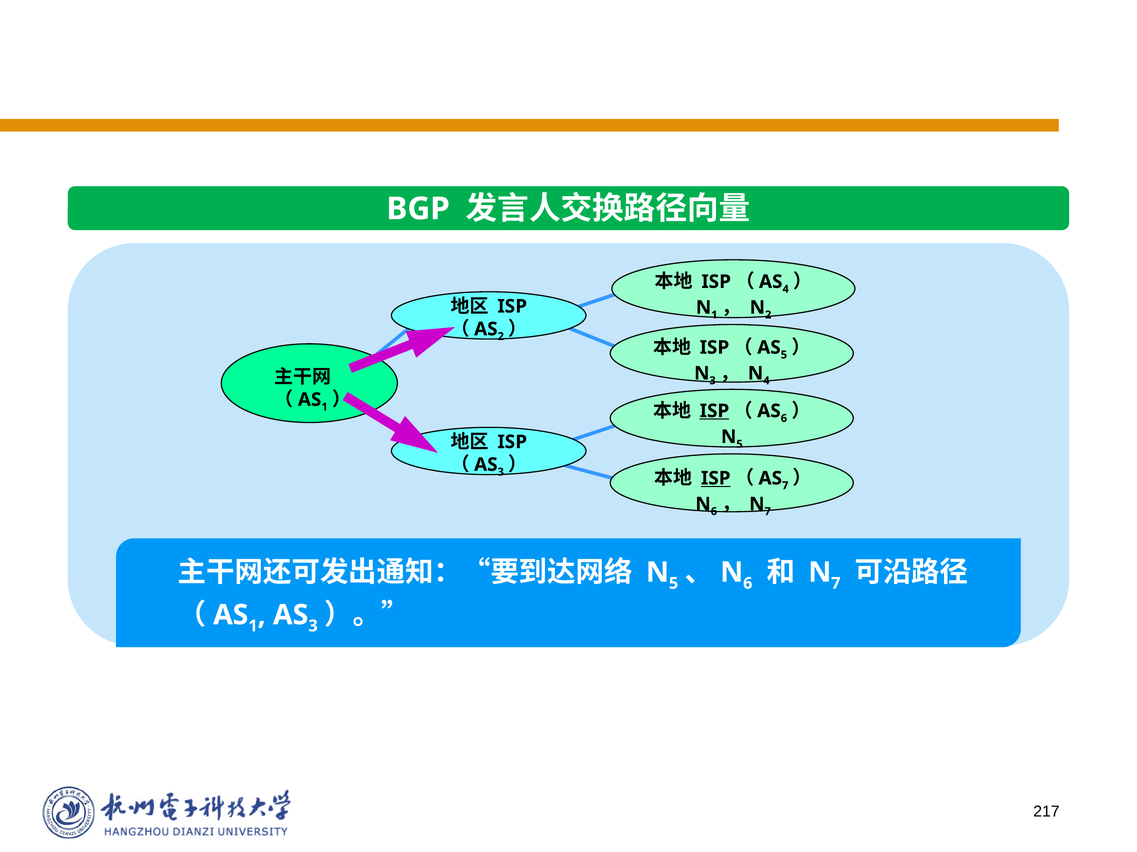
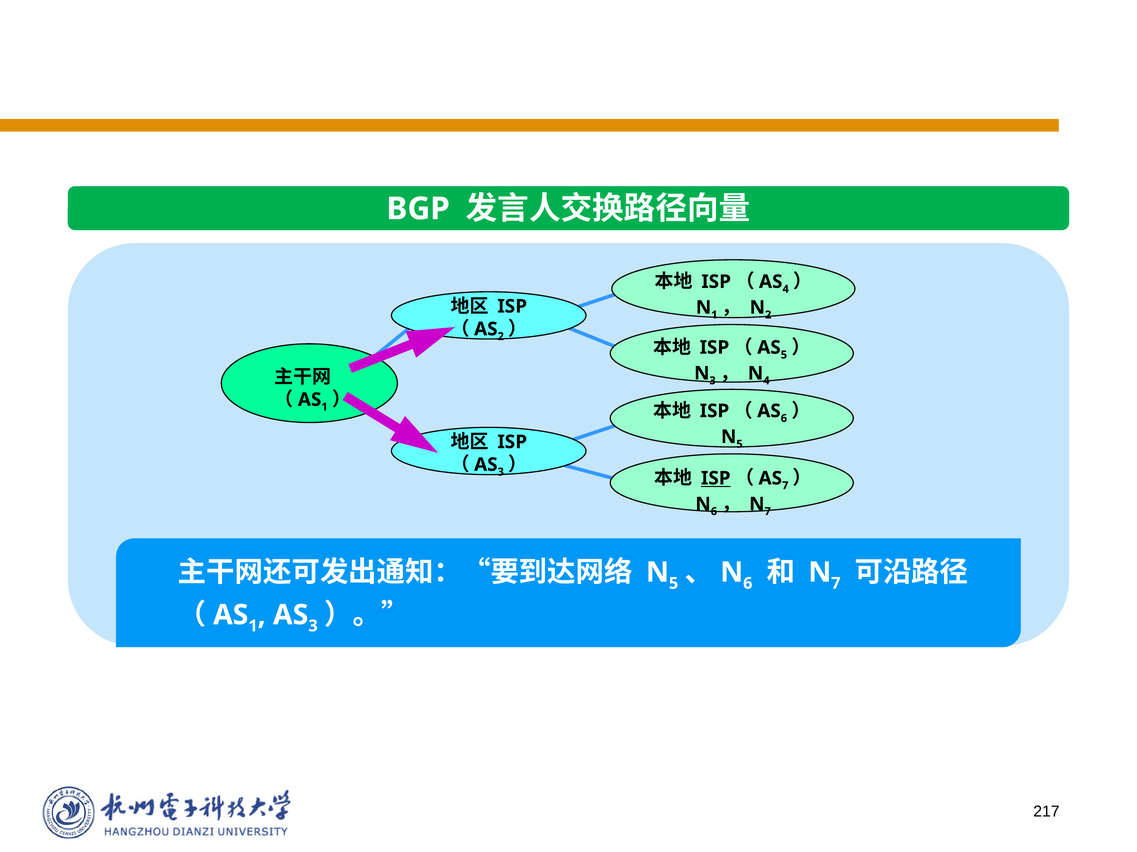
ISP at (714, 411) underline: present -> none
